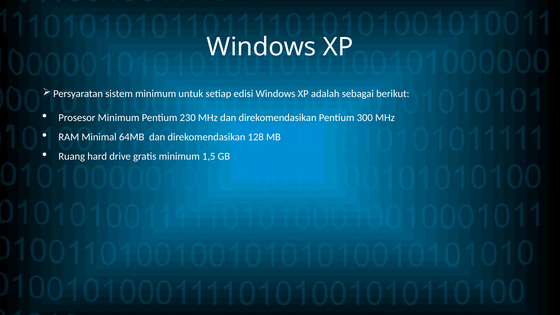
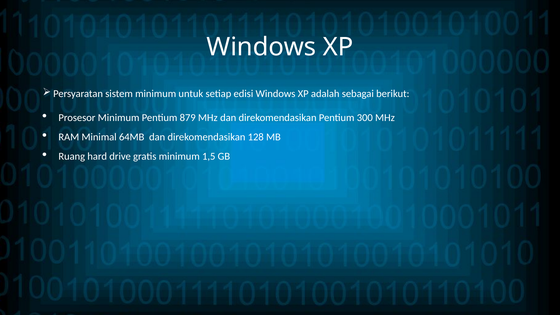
230: 230 -> 879
